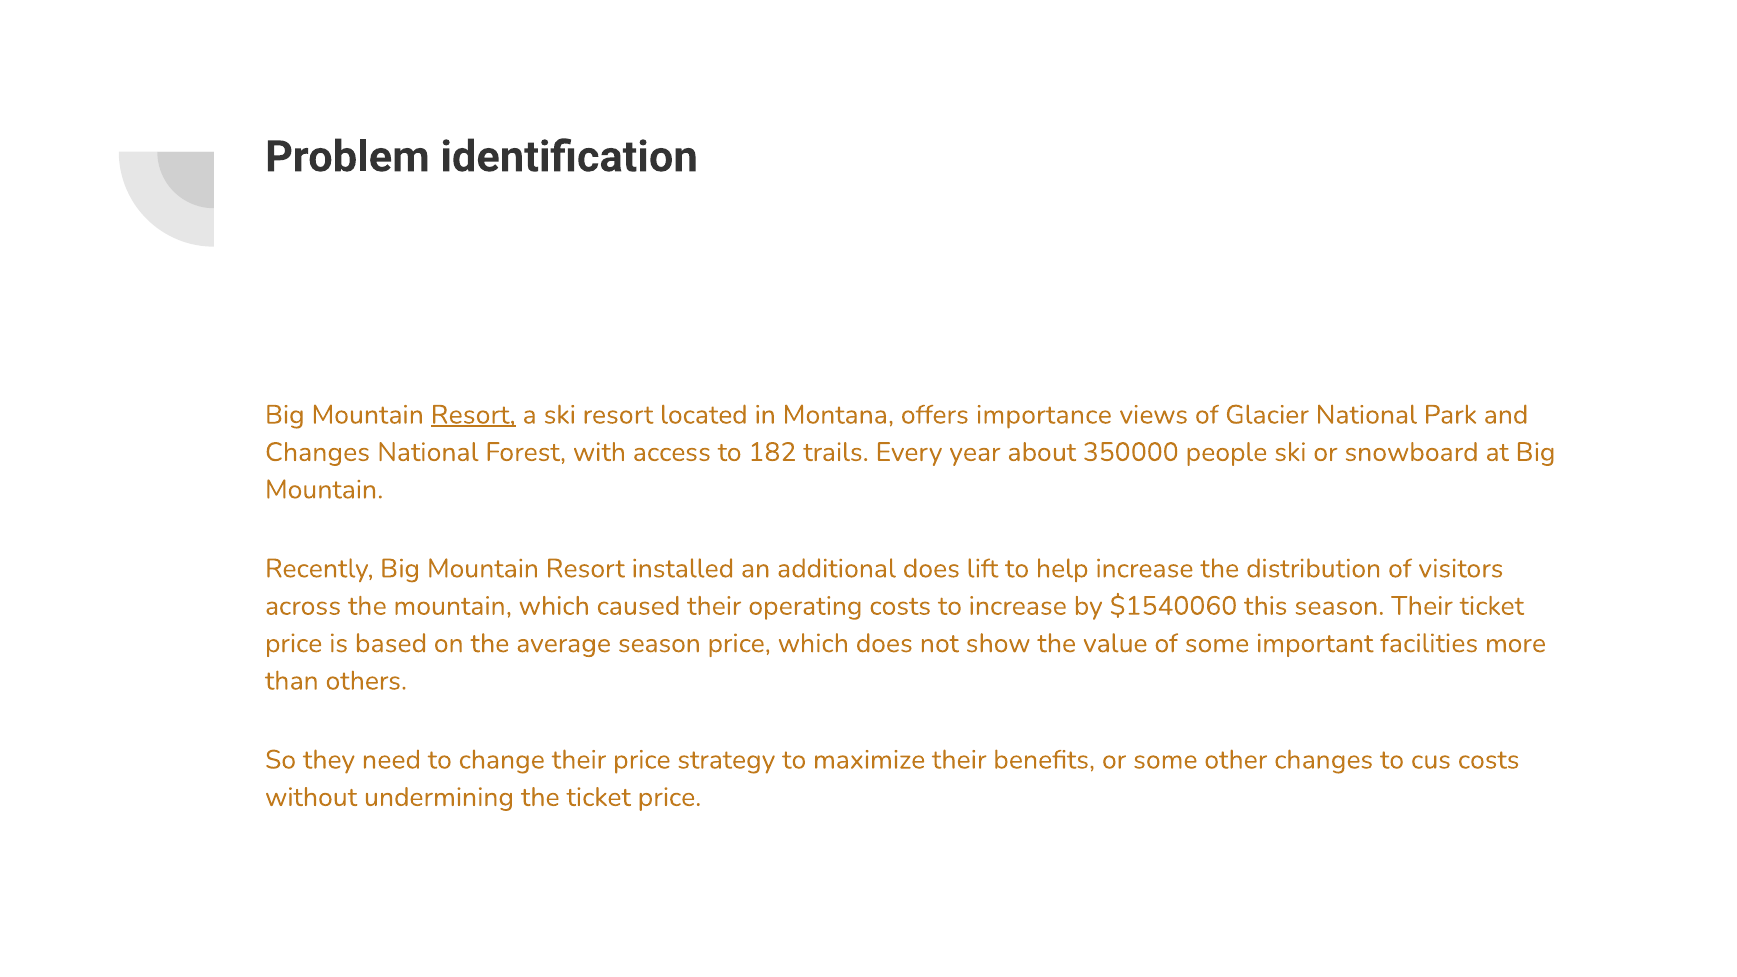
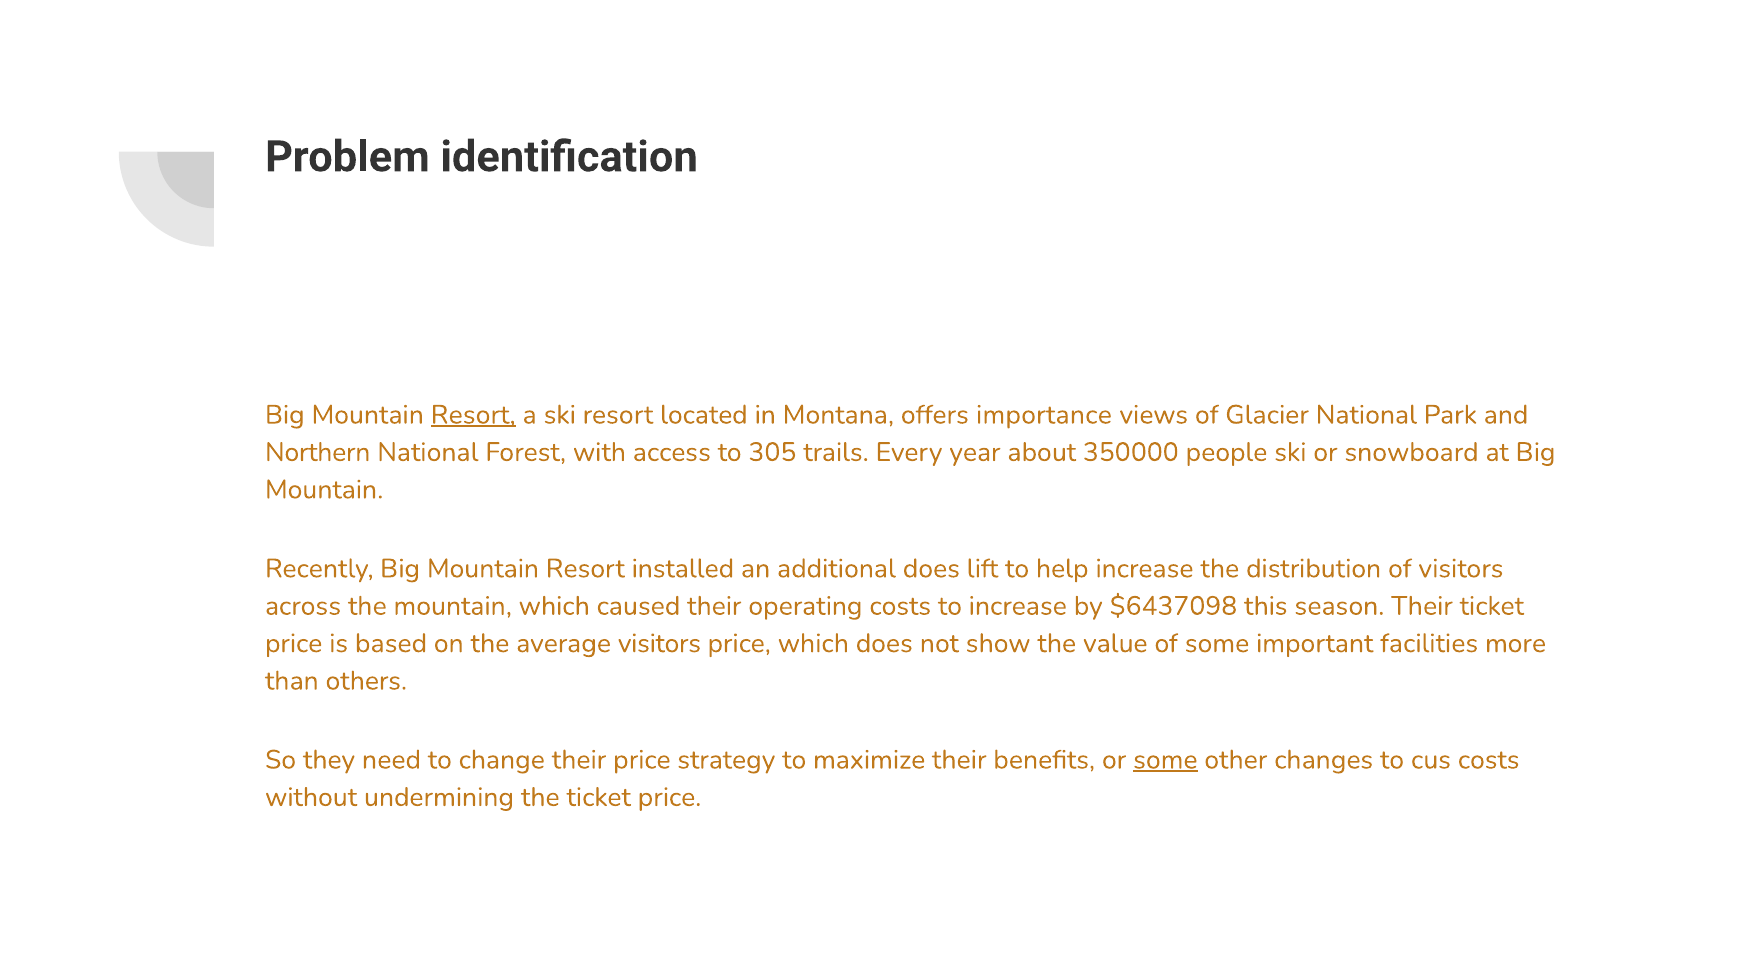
Changes at (318, 452): Changes -> Northern
182: 182 -> 305
$1540060: $1540060 -> $6437098
average season: season -> visitors
some at (1165, 760) underline: none -> present
